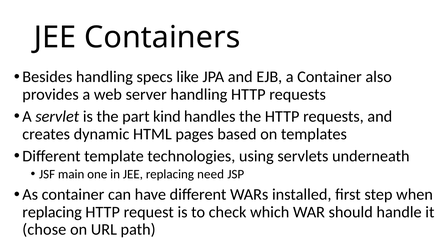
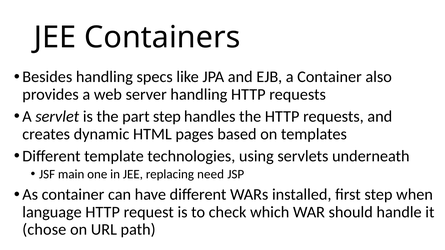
part kind: kind -> step
replacing at (52, 212): replacing -> language
